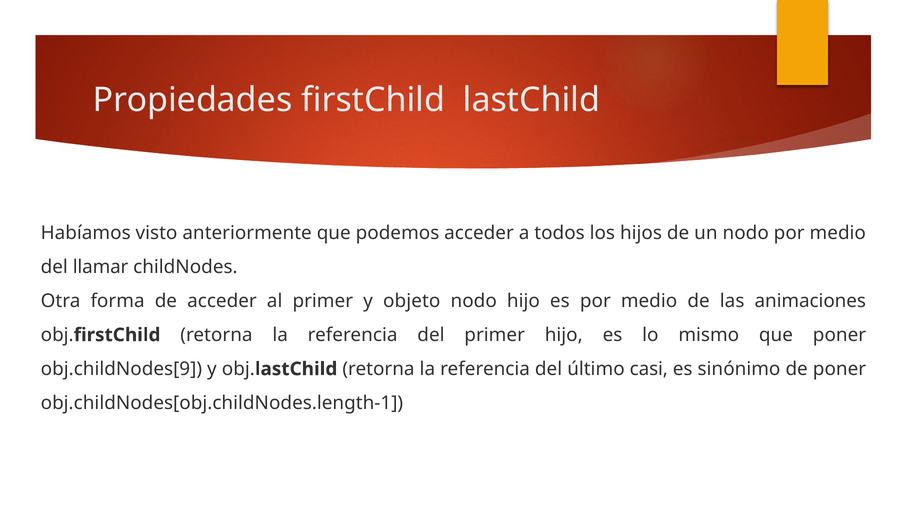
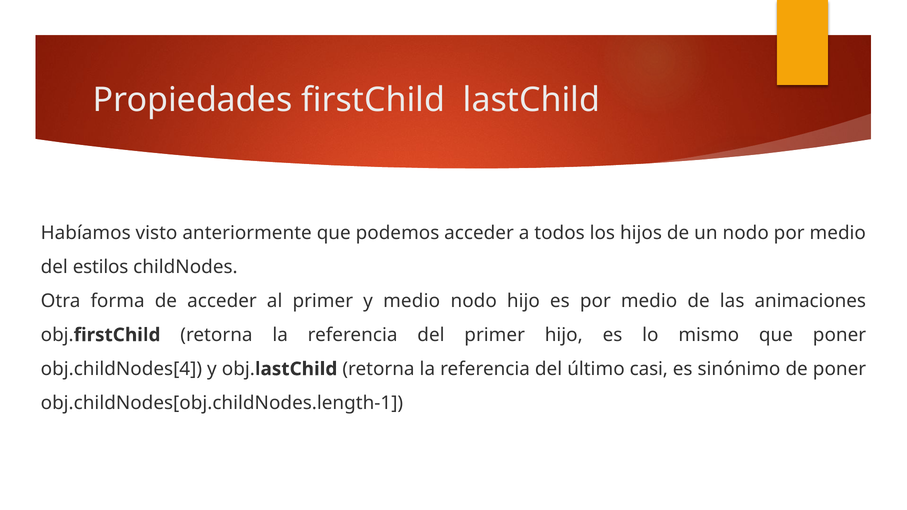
llamar: llamar -> estilos
y objeto: objeto -> medio
obj.childNodes[9: obj.childNodes[9 -> obj.childNodes[4
